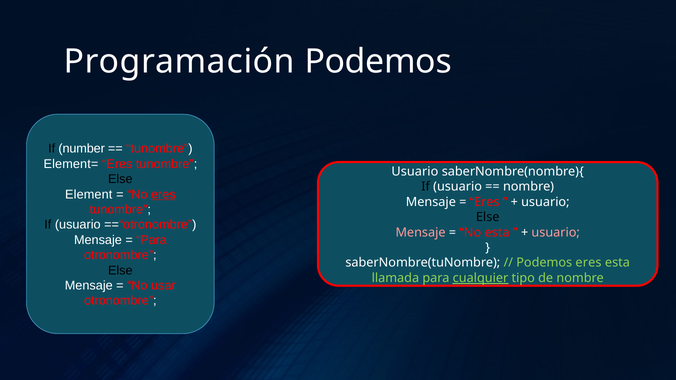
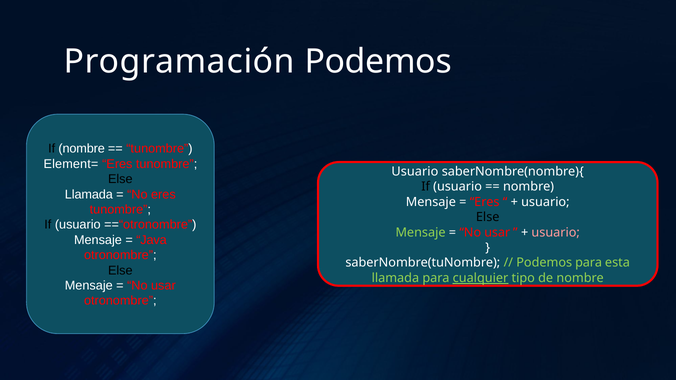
If number: number -> nombre
Element at (89, 195): Element -> Llamada
eres at (163, 195) underline: present -> none
Mensaje at (421, 233) colour: pink -> light green
esta at (497, 233): esta -> usar
Para at (152, 240): Para -> Java
Podemos eres: eres -> para
